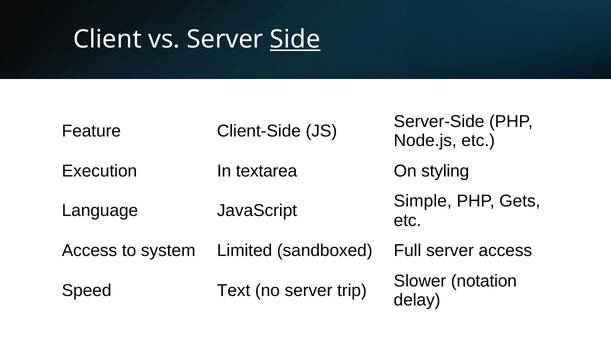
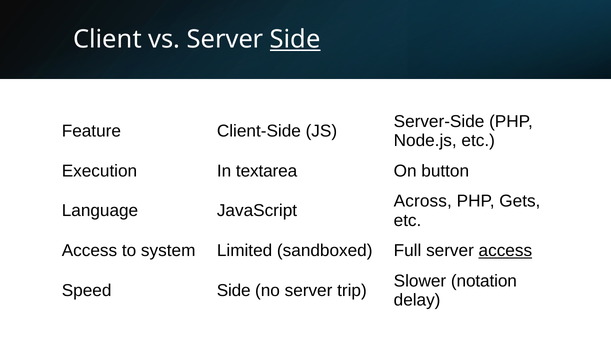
styling: styling -> button
Simple: Simple -> Across
access at (505, 251) underline: none -> present
Speed Text: Text -> Side
